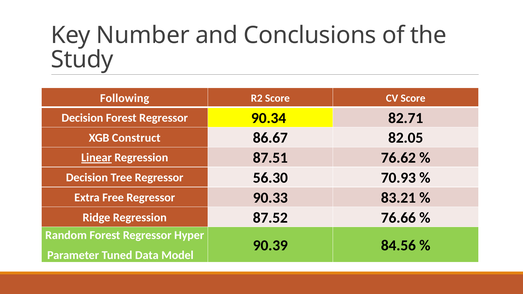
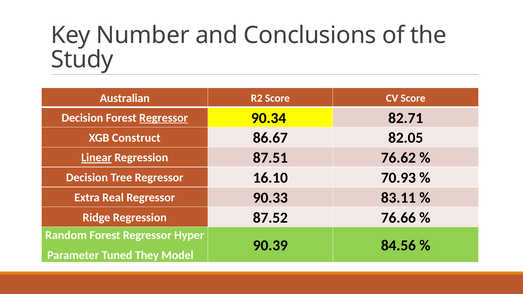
Following: Following -> Australian
Regressor at (164, 118) underline: none -> present
56.30: 56.30 -> 16.10
Free: Free -> Real
83.21: 83.21 -> 83.11
Data: Data -> They
